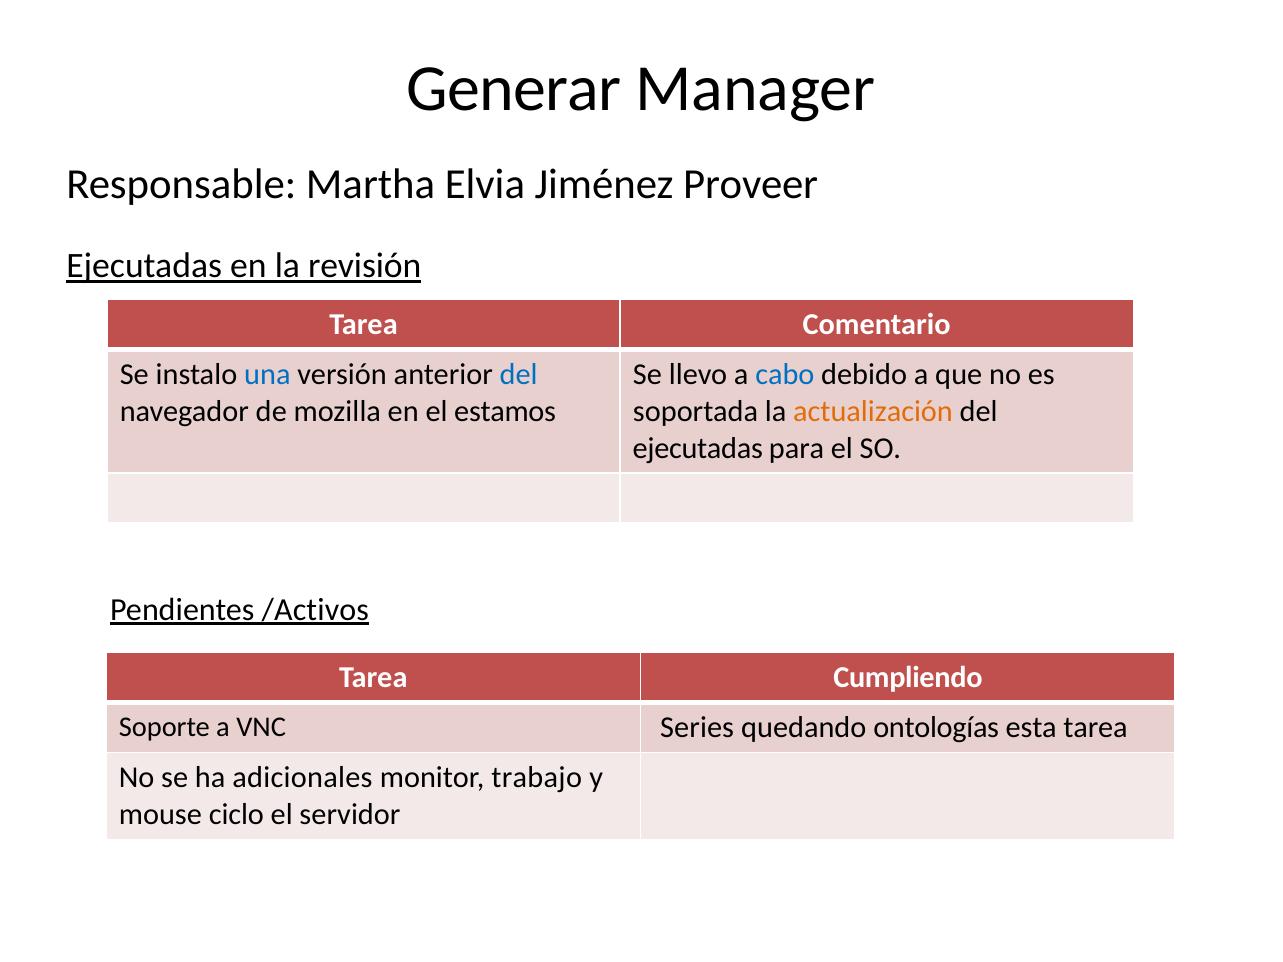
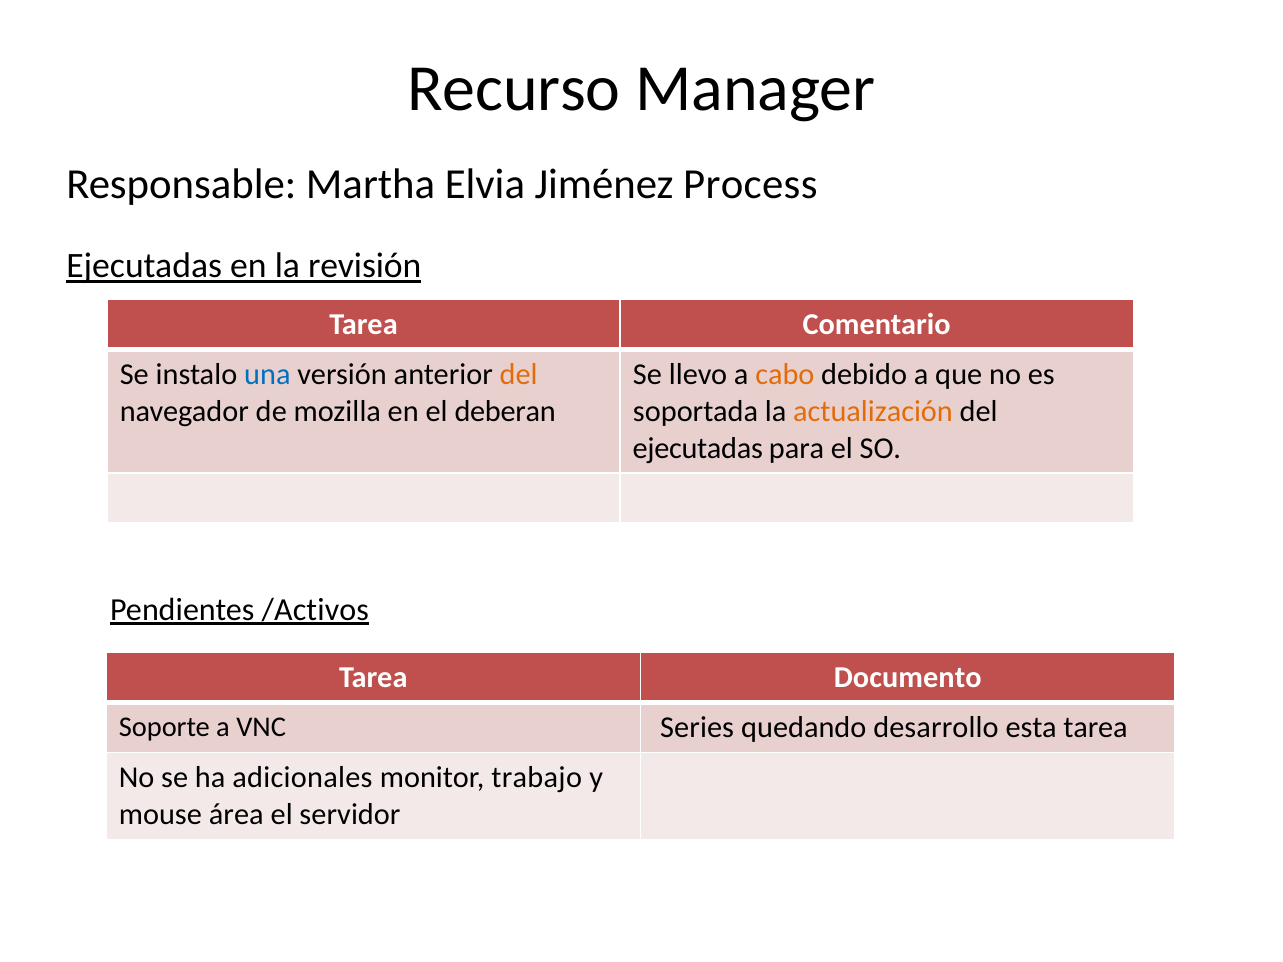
Generar: Generar -> Recurso
Proveer: Proveer -> Process
del at (519, 375) colour: blue -> orange
cabo colour: blue -> orange
estamos: estamos -> deberan
Cumpliendo: Cumpliendo -> Documento
ontologías: ontologías -> desarrollo
ciclo: ciclo -> área
